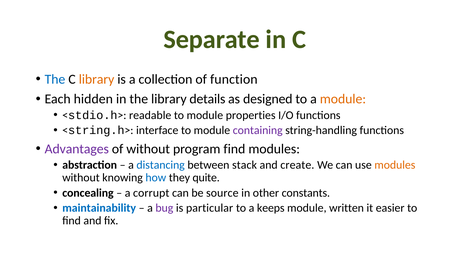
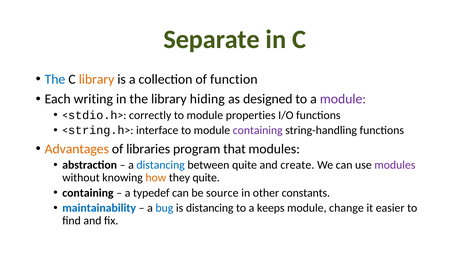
hidden: hidden -> writing
details: details -> hiding
module at (343, 99) colour: orange -> purple
readable: readable -> correctly
Advantages colour: purple -> orange
of without: without -> libraries
program find: find -> that
between stack: stack -> quite
modules at (395, 165) colour: orange -> purple
how colour: blue -> orange
concealing at (88, 193): concealing -> containing
corrupt: corrupt -> typedef
bug colour: purple -> blue
is particular: particular -> distancing
written: written -> change
